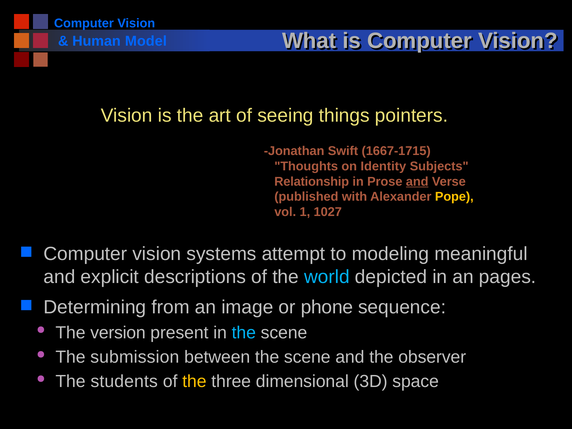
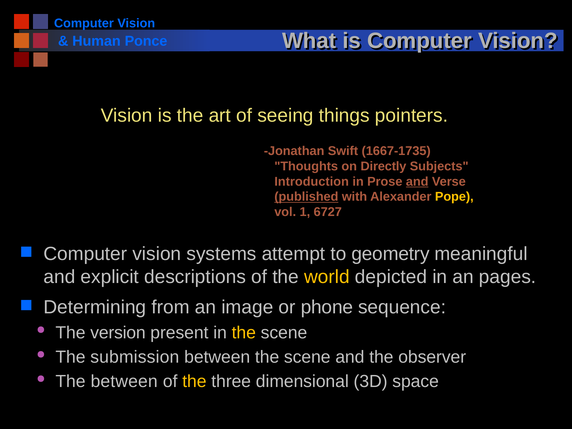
Model: Model -> Ponce
1667-1715: 1667-1715 -> 1667-1735
Identity: Identity -> Directly
Relationship: Relationship -> Introduction
published underline: none -> present
1027: 1027 -> 6727
modeling: modeling -> geometry
world colour: light blue -> yellow
the at (244, 333) colour: light blue -> yellow
The students: students -> between
